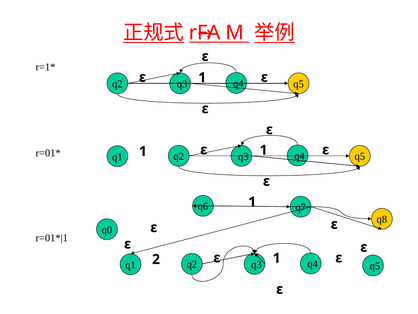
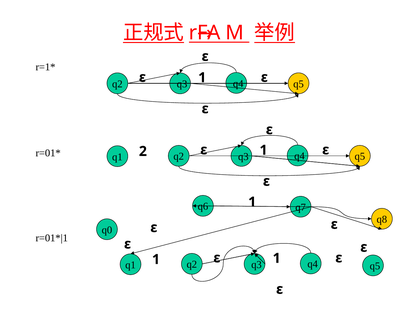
q1 1: 1 -> 2
q1 2: 2 -> 1
